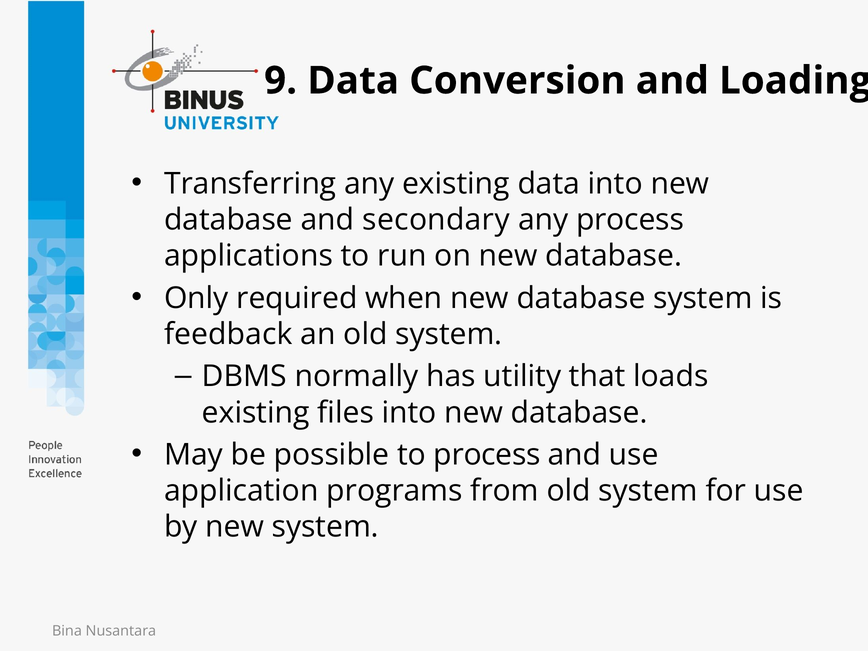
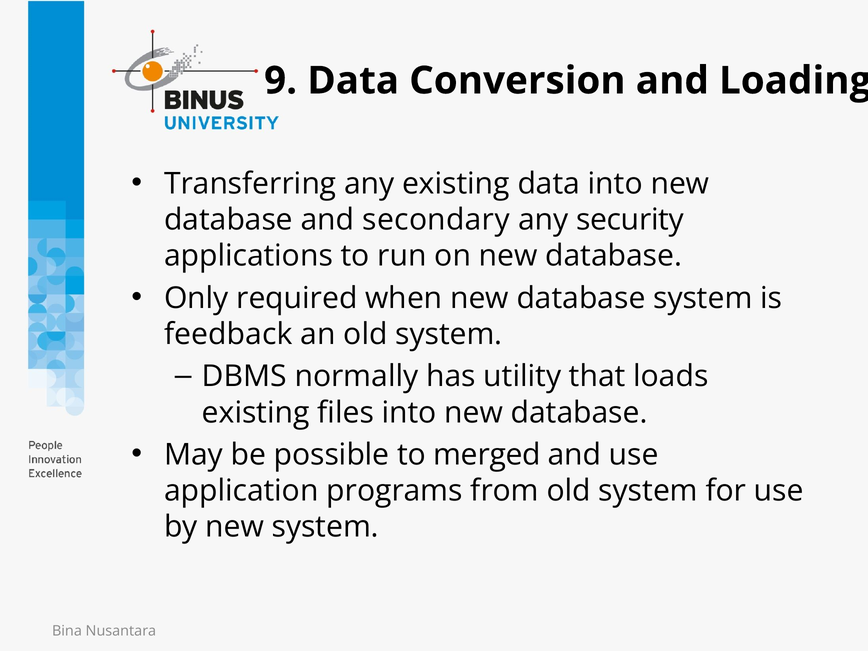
any process: process -> security
to process: process -> merged
